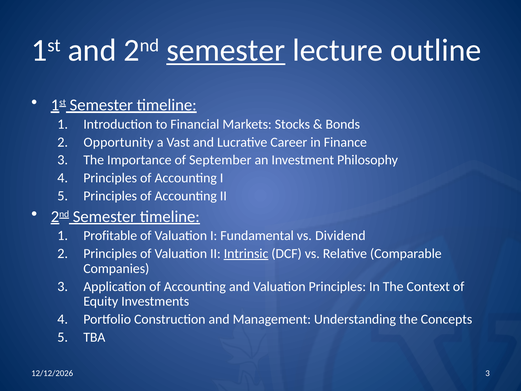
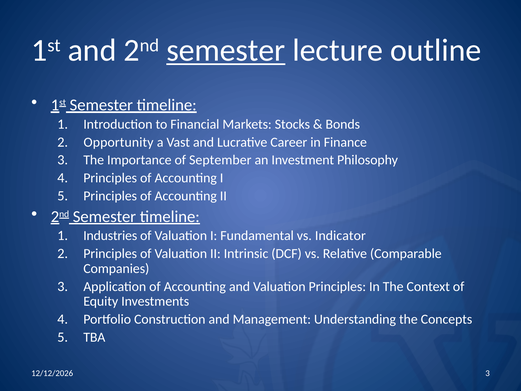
Profitable: Profitable -> Industries
Dividend: Dividend -> Indicator
Intrinsic underline: present -> none
